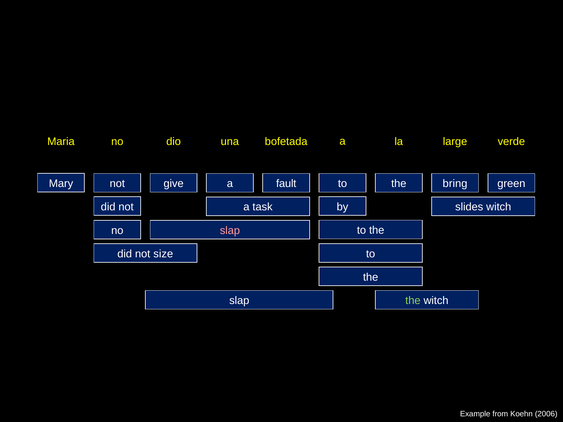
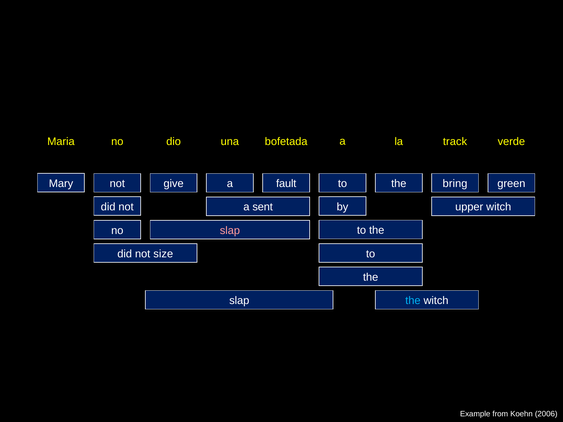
large: large -> track
task: task -> sent
slides: slides -> upper
the at (413, 301) colour: light green -> light blue
